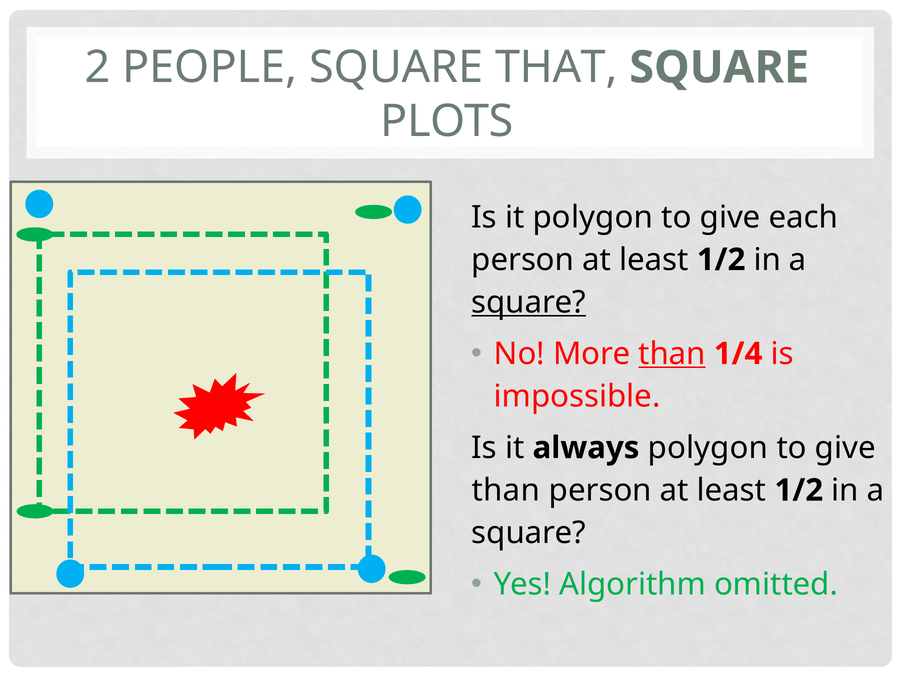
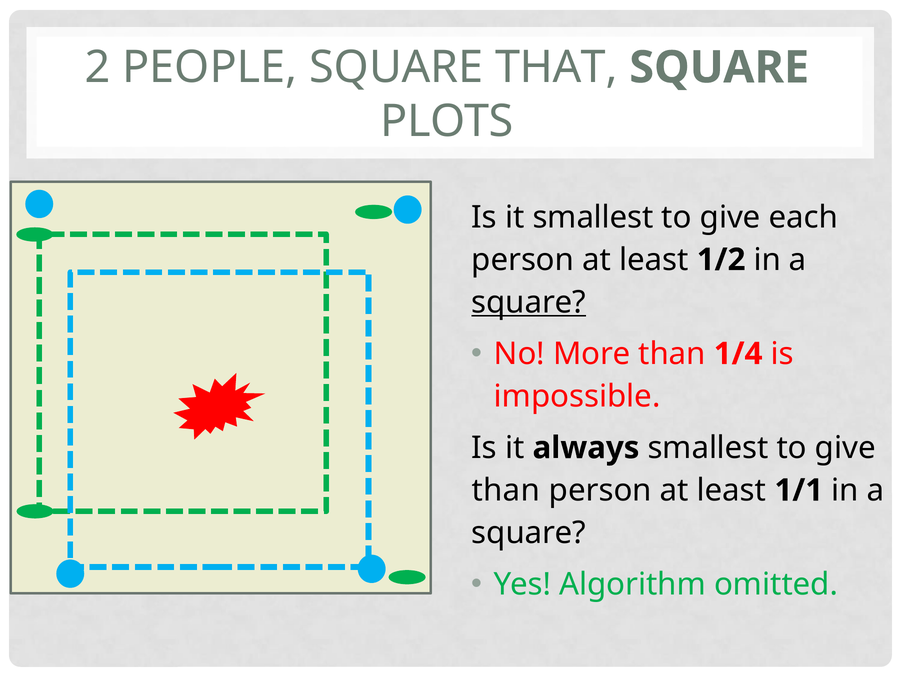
it polygon: polygon -> smallest
than at (672, 354) underline: present -> none
always polygon: polygon -> smallest
1/2 at (799, 490): 1/2 -> 1/1
